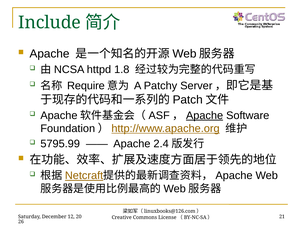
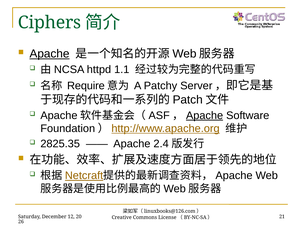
Include: Include -> Ciphers
Apache at (49, 54) underline: none -> present
1.8: 1.8 -> 1.1
5795.99: 5795.99 -> 2825.35
